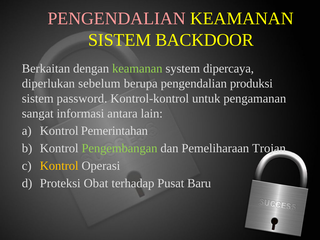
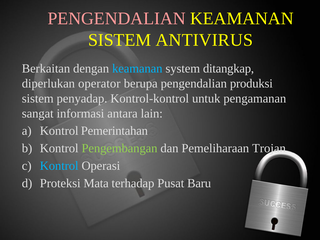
BACKDOOR: BACKDOOR -> ANTIVIRUS
keamanan at (137, 69) colour: light green -> light blue
dipercaya: dipercaya -> ditangkap
sebelum: sebelum -> operator
password: password -> penyadap
Kontrol at (59, 166) colour: yellow -> light blue
Obat: Obat -> Mata
